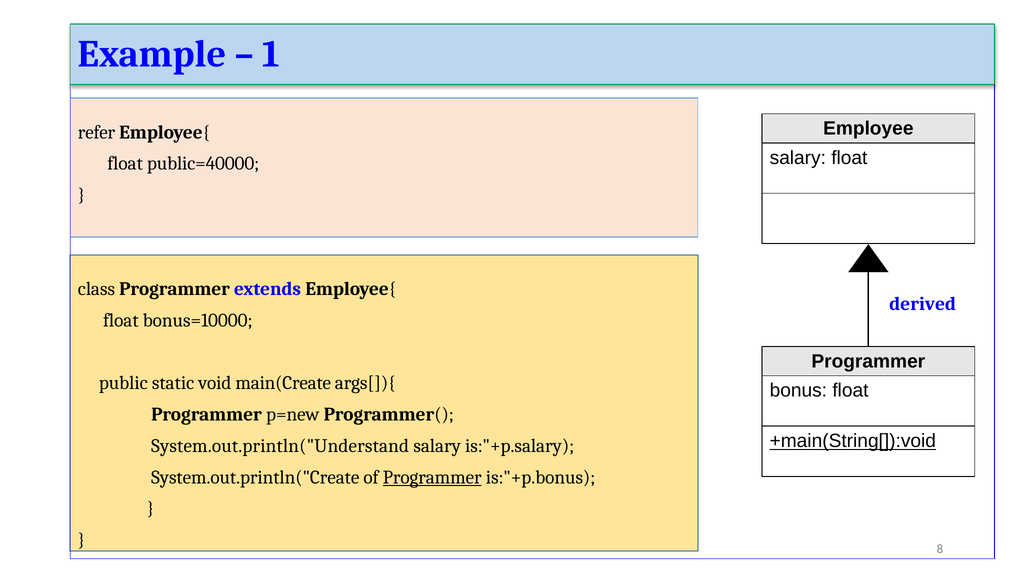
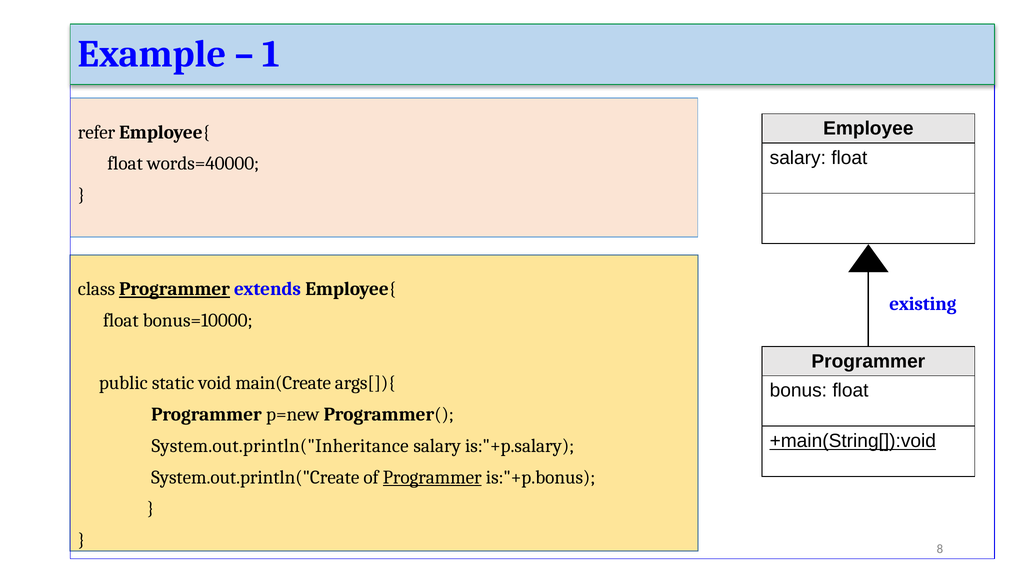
public=40000: public=40000 -> words=40000
Programmer at (175, 289) underline: none -> present
derived: derived -> existing
System.out.println("Understand: System.out.println("Understand -> System.out.println("Inheritance
